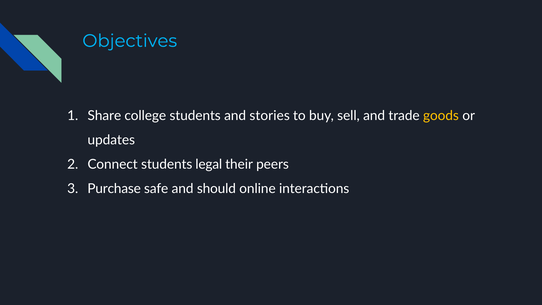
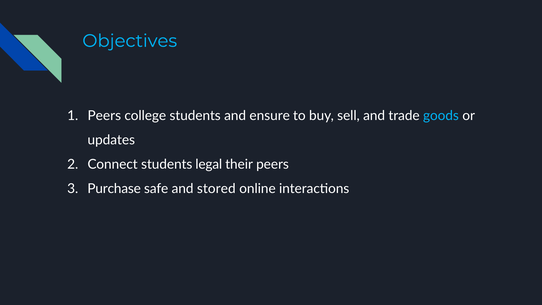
Share at (104, 116): Share -> Peers
stories: stories -> ensure
goods colour: yellow -> light blue
should: should -> stored
